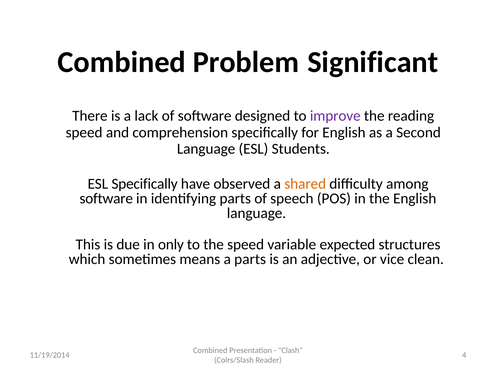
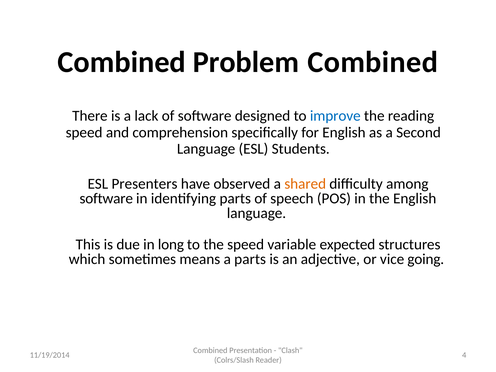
Problem Significant: Significant -> Combined
improve colour: purple -> blue
ESL Specifically: Specifically -> Presenters
only: only -> long
clean: clean -> going
